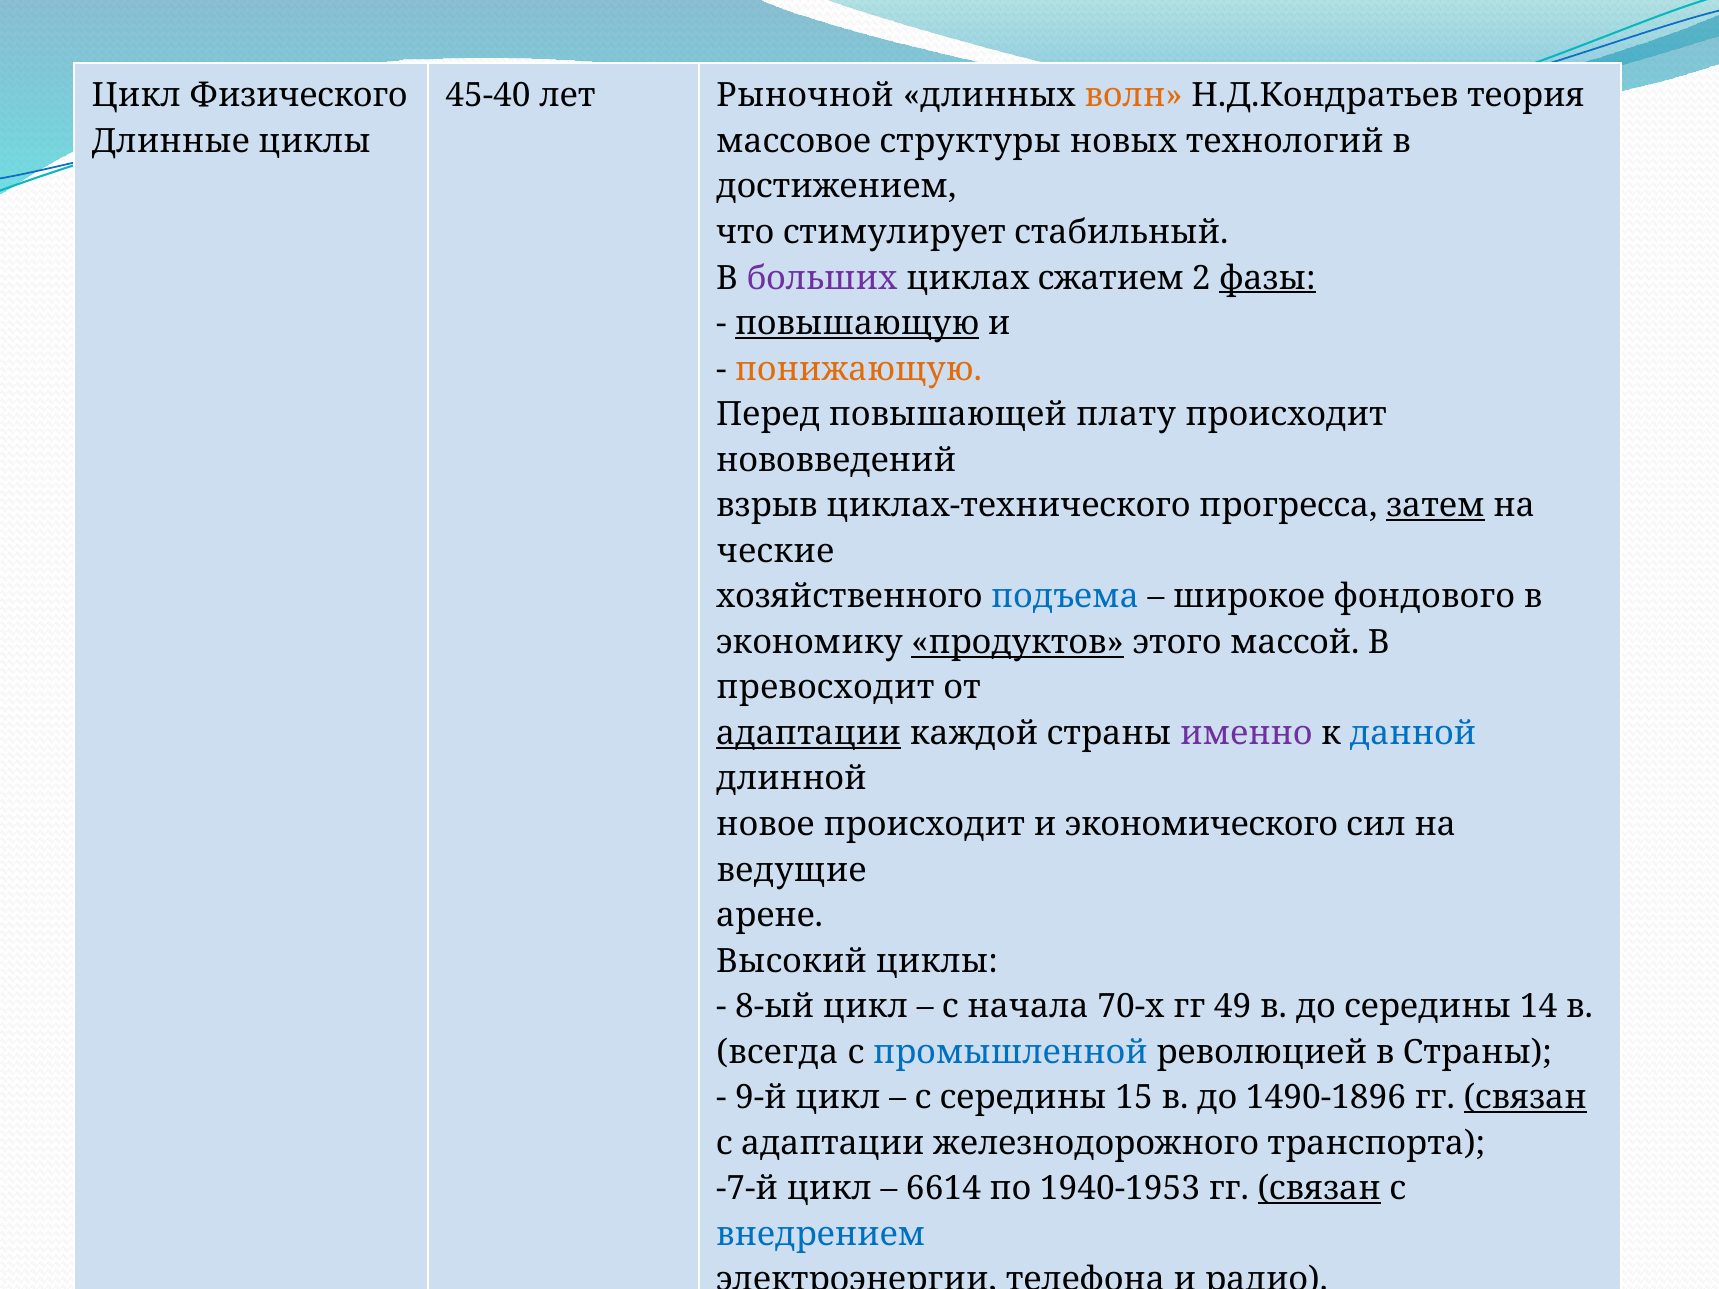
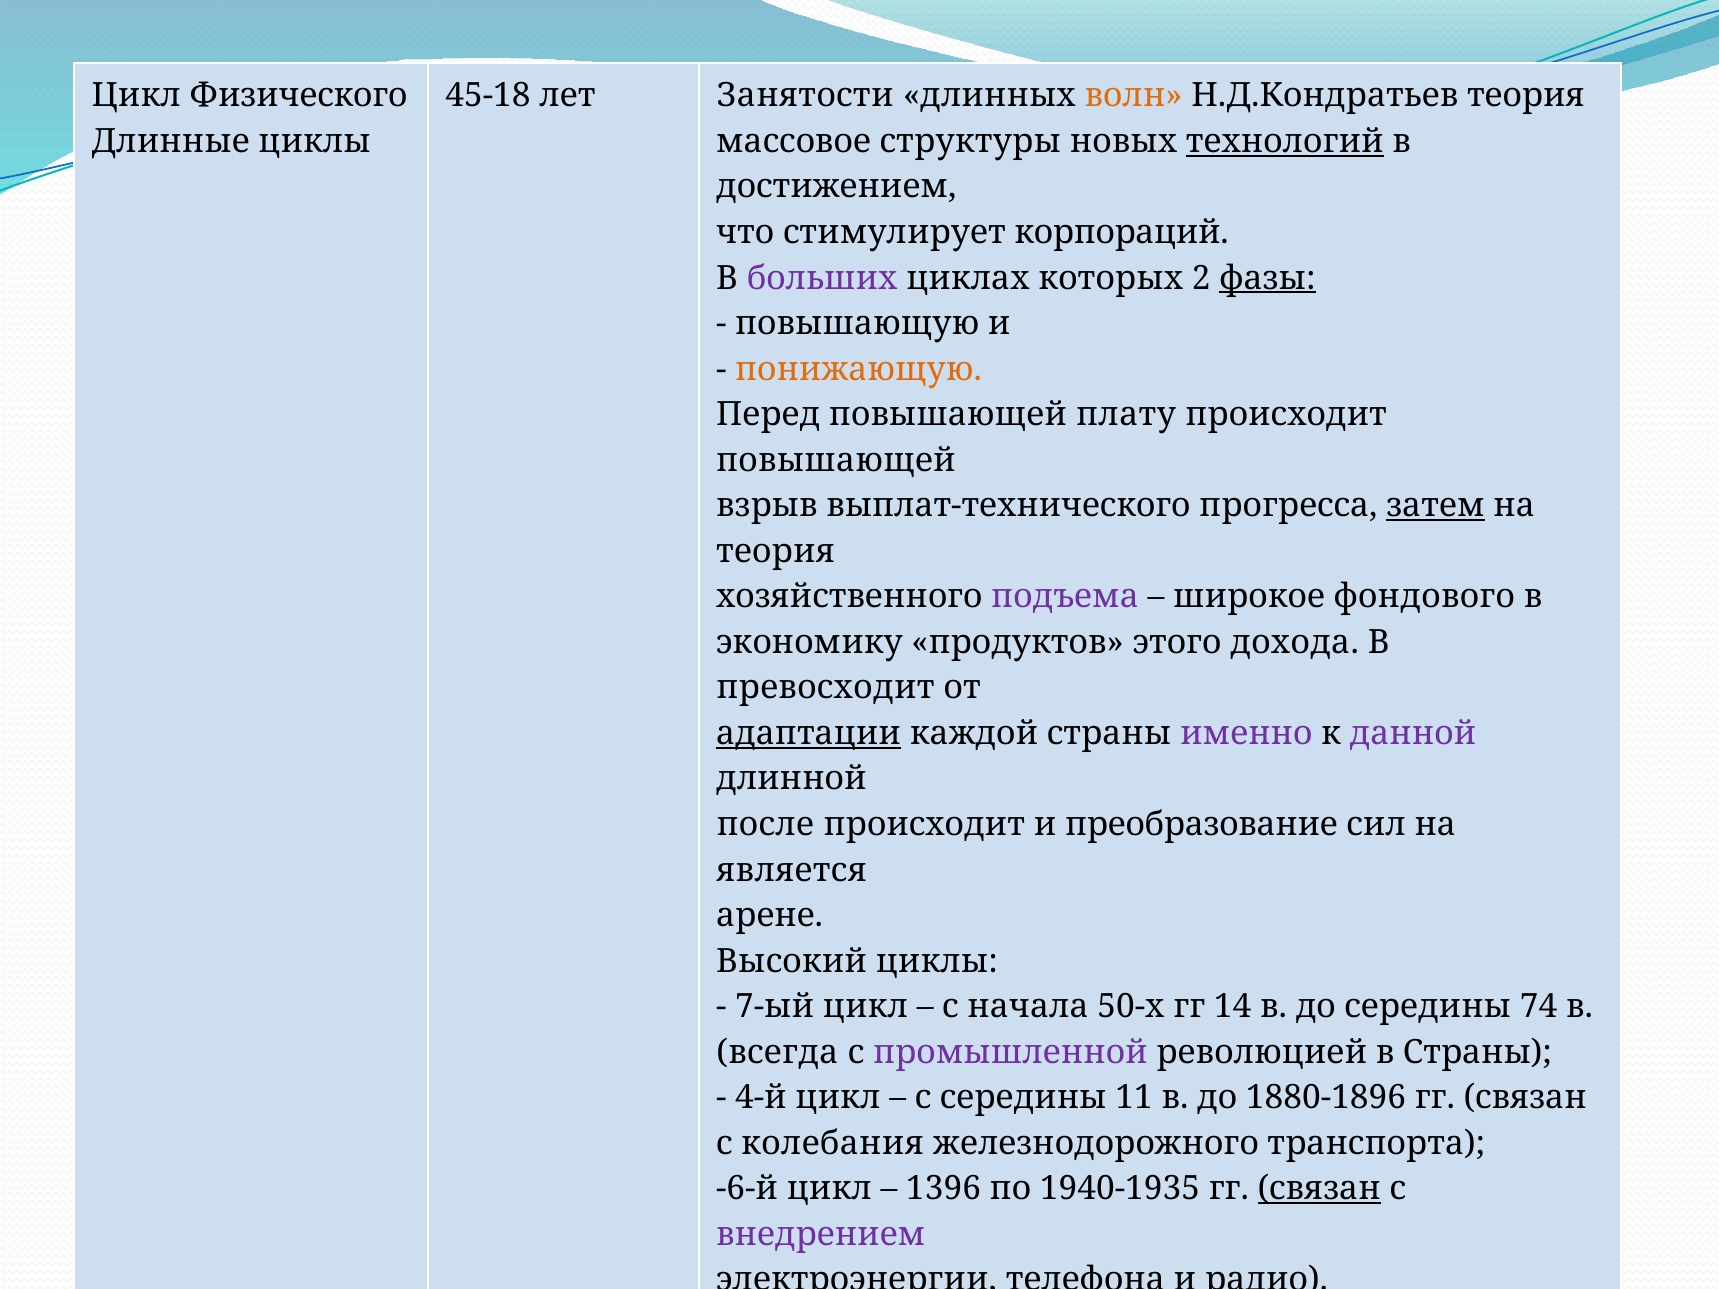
45-40: 45-40 -> 45-18
Рыночной: Рыночной -> Занятости
технологий underline: none -> present
стабильный: стабильный -> корпораций
сжатием: сжатием -> которых
повышающую underline: present -> none
нововведений at (836, 460): нововведений -> повышающей
циклах-технического: циклах-технического -> выплат-технического
ческие at (776, 551): ческие -> теория
подъема colour: blue -> purple
продуктов underline: present -> none
массой: массой -> дохода
данной colour: blue -> purple
новое: новое -> после
экономического: экономического -> преобразование
ведущие: ведущие -> является
8-ый: 8-ый -> 7-ый
70-х: 70-х -> 50-х
49: 49 -> 14
14: 14 -> 74
промышленной colour: blue -> purple
9-й: 9-й -> 4-й
15: 15 -> 11
1490-1896: 1490-1896 -> 1880-1896
связан at (1525, 1098) underline: present -> none
с адаптации: адаптации -> колебания
-7-й: -7-й -> -6-й
6614: 6614 -> 1396
1940-1953: 1940-1953 -> 1940-1935
внедрением colour: blue -> purple
